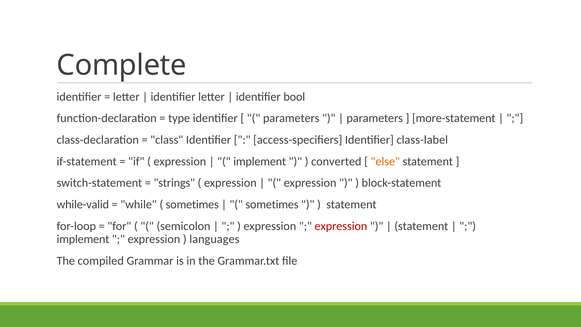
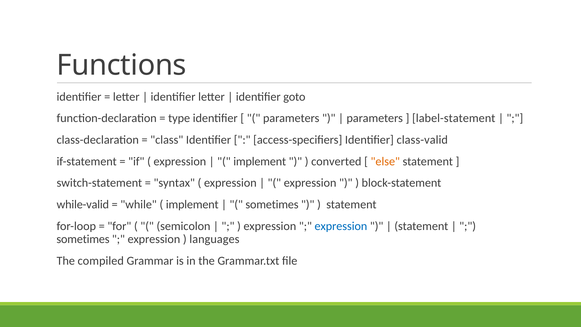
Complete: Complete -> Functions
bool: bool -> goto
more-statement: more-statement -> label-statement
class-label: class-label -> class-valid
strings: strings -> syntax
sometimes at (192, 204): sometimes -> implement
expression at (341, 226) colour: red -> blue
implement at (83, 239): implement -> sometimes
